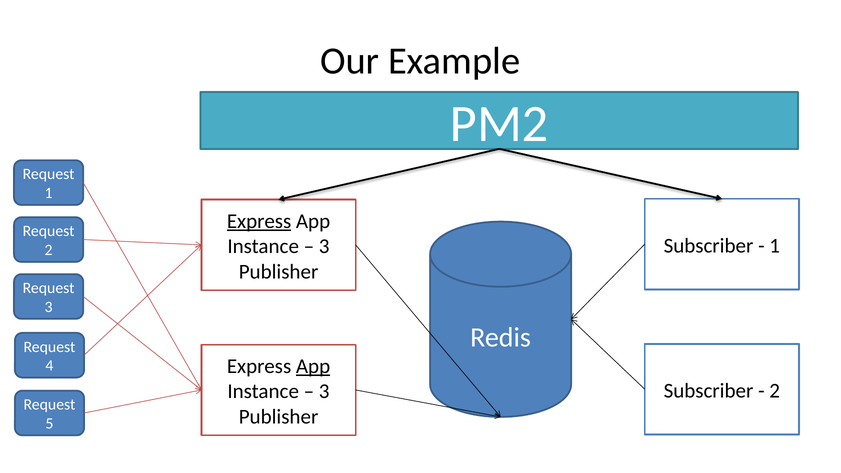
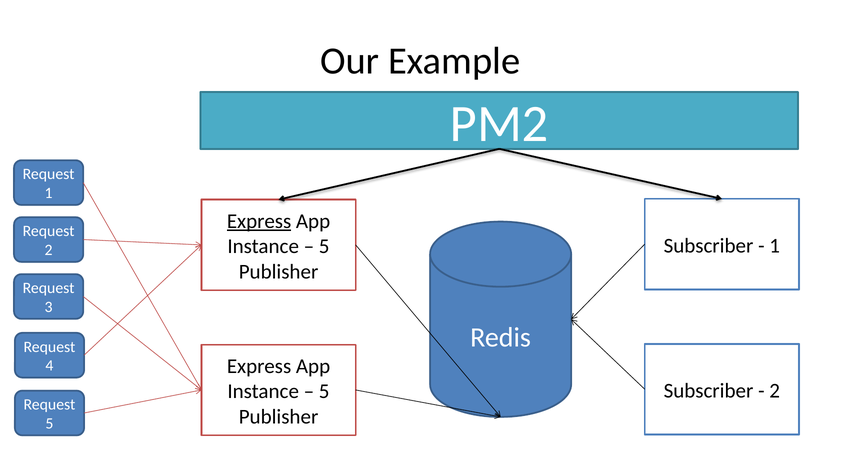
3 at (324, 246): 3 -> 5
App at (313, 366) underline: present -> none
3 at (324, 391): 3 -> 5
